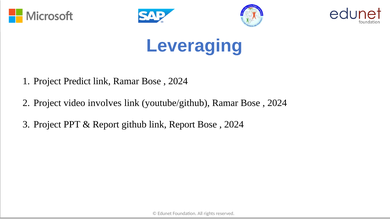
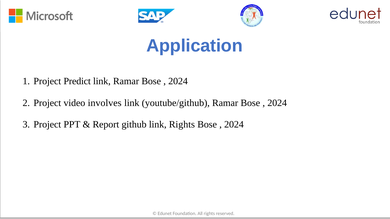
Leveraging: Leveraging -> Application
link Report: Report -> Rights
